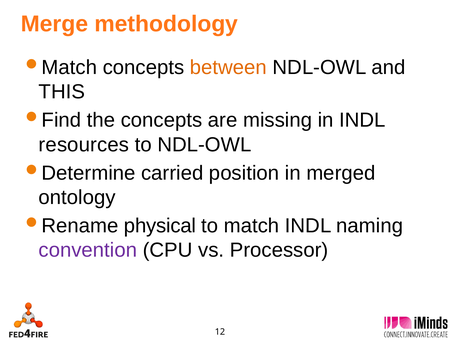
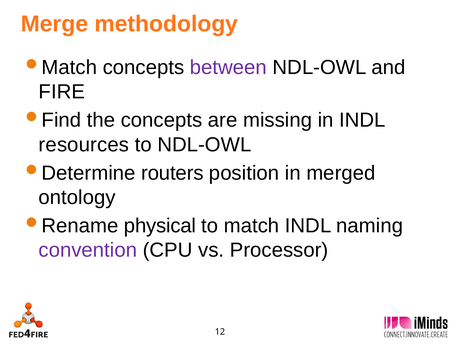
between colour: orange -> purple
THIS: THIS -> FIRE
carried: carried -> routers
